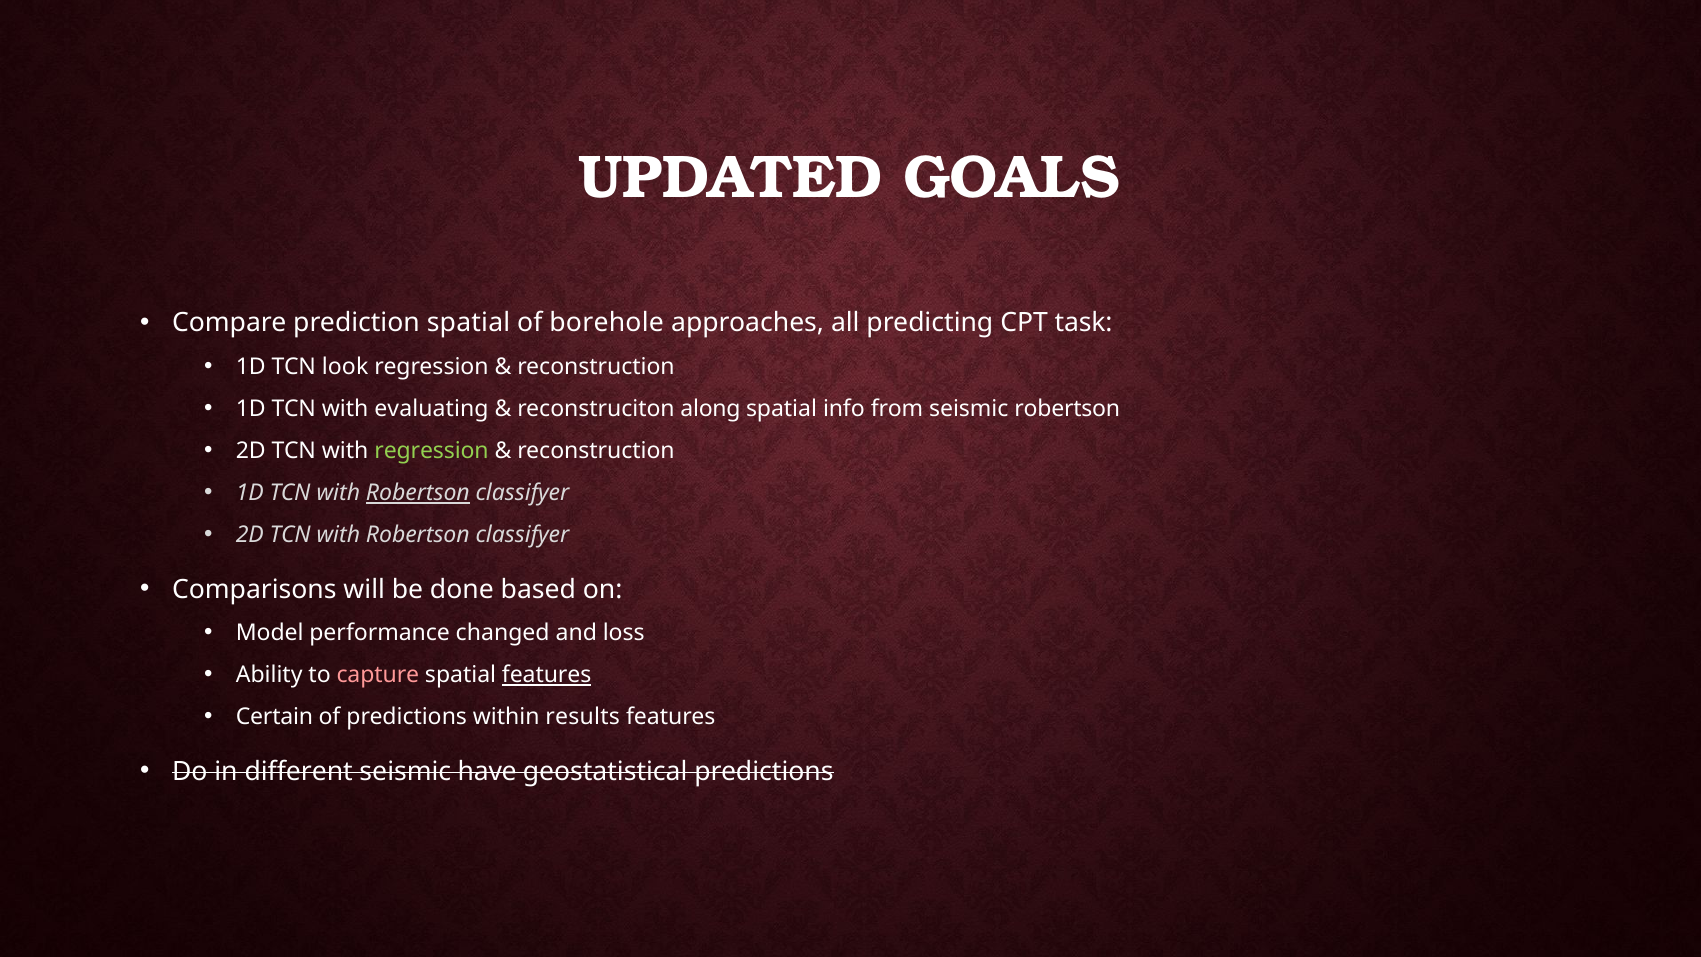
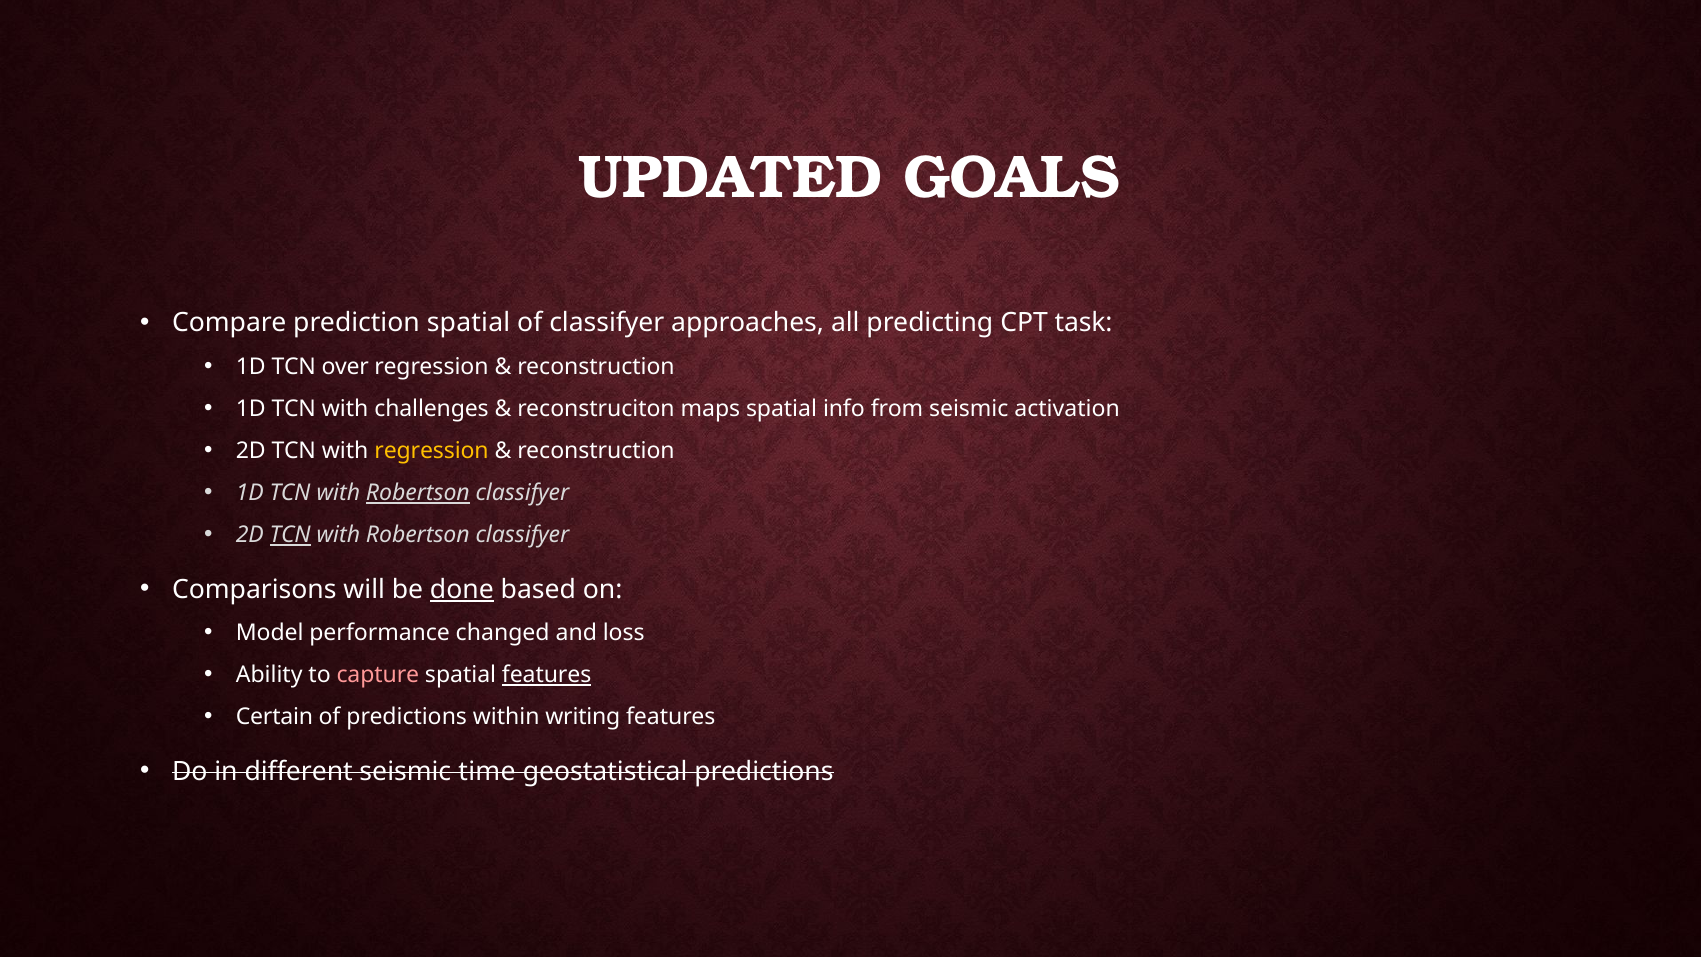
of borehole: borehole -> classifyer
look: look -> over
evaluating: evaluating -> challenges
along: along -> maps
seismic robertson: robertson -> activation
regression at (432, 451) colour: light green -> yellow
TCN at (290, 535) underline: none -> present
done underline: none -> present
results: results -> writing
have: have -> time
